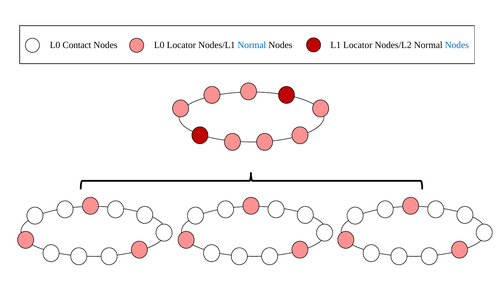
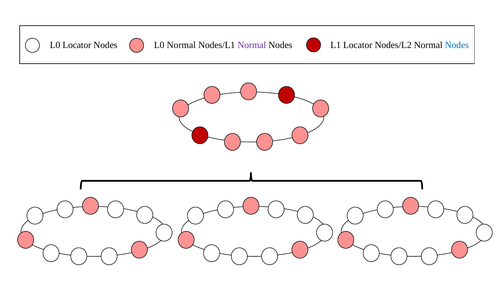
L0 Contact: Contact -> Locator
L0 Locator: Locator -> Normal
Normal at (252, 45) colour: blue -> purple
